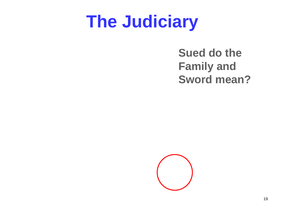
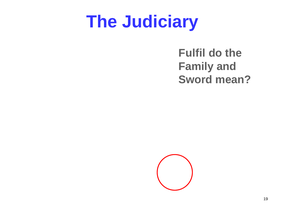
Sued: Sued -> Fulfil
